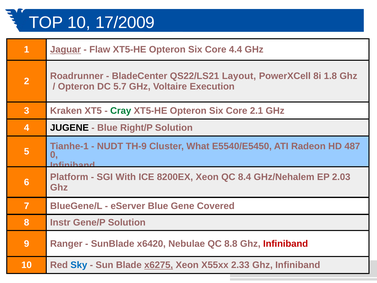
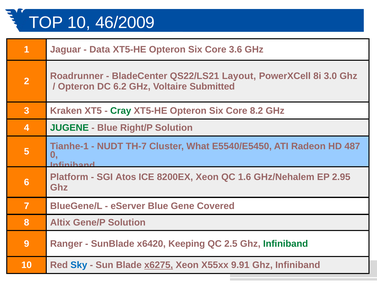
17/2009: 17/2009 -> 46/2009
Jaguar underline: present -> none
Flaw: Flaw -> Data
4.4: 4.4 -> 3.6
1.8: 1.8 -> 3.0
5.7: 5.7 -> 6.2
Execution: Execution -> Submitted
2.1: 2.1 -> 8.2
JUGENE colour: black -> green
TH-9: TH-9 -> TH-7
With: With -> Atos
8.4: 8.4 -> 1.6
2.03: 2.03 -> 2.95
Instr: Instr -> Altix
Nebulae: Nebulae -> Keeping
8.8: 8.8 -> 2.5
Infiniband at (286, 243) colour: red -> green
2.33: 2.33 -> 9.91
